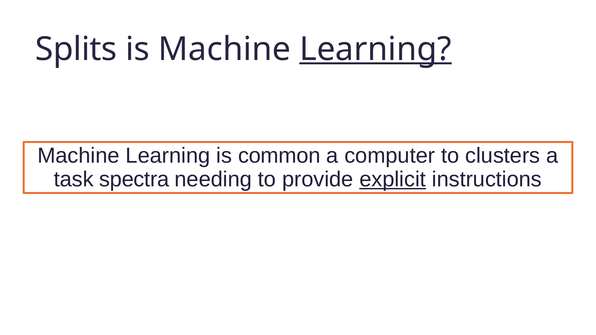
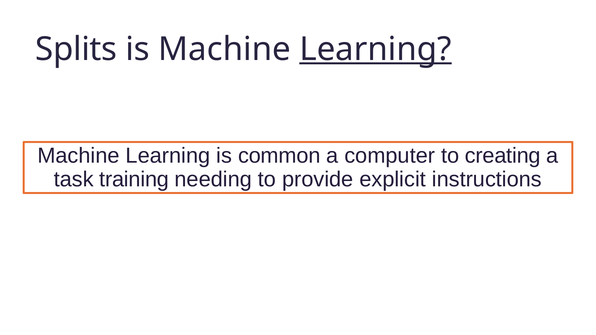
clusters: clusters -> creating
spectra: spectra -> training
explicit underline: present -> none
